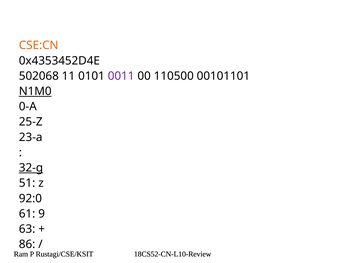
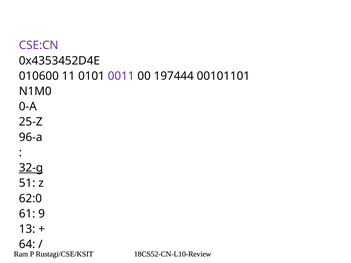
CSE:CN colour: orange -> purple
502068: 502068 -> 010600
110500: 110500 -> 197444
N1M0 underline: present -> none
23-a: 23-a -> 96-a
92:0: 92:0 -> 62:0
63: 63 -> 13
86: 86 -> 64
